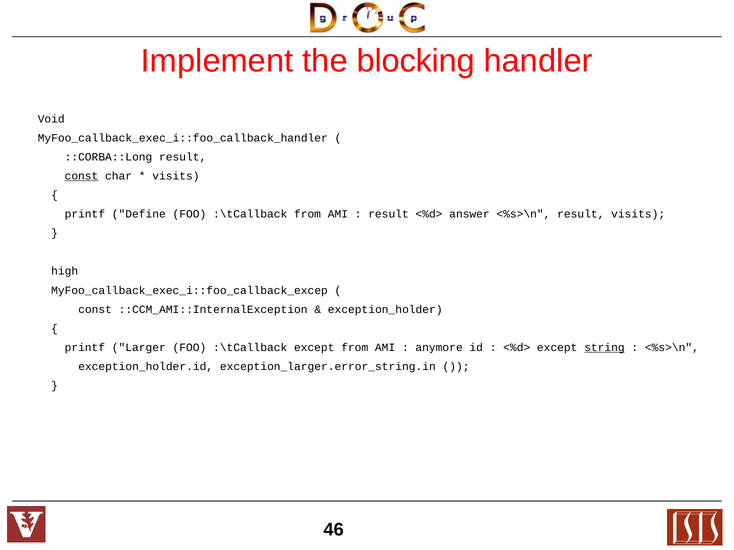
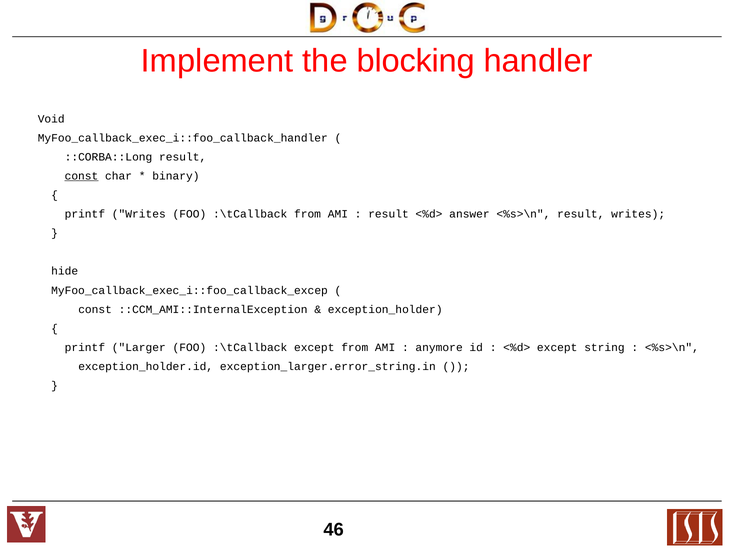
visits at (176, 176): visits -> binary
printf Define: Define -> Writes
result visits: visits -> writes
high: high -> hide
string underline: present -> none
